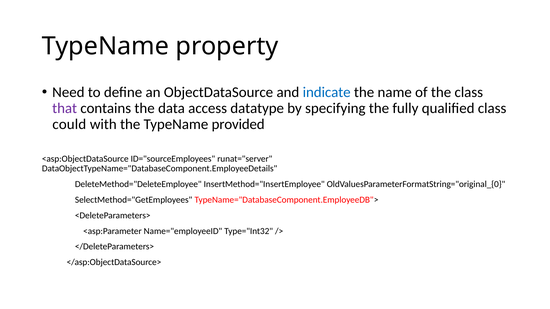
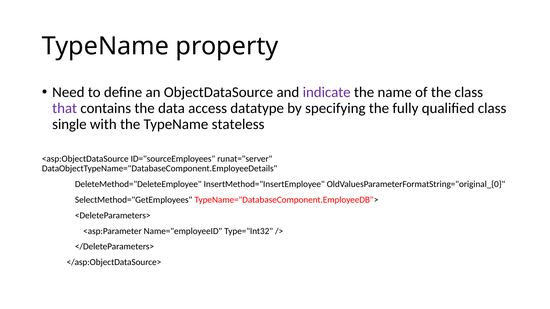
indicate colour: blue -> purple
could: could -> single
provided: provided -> stateless
